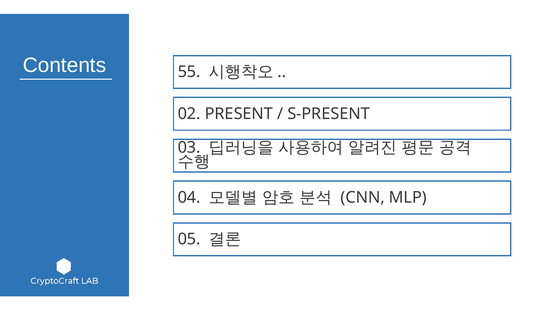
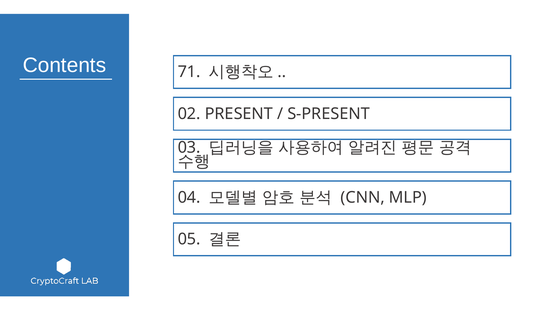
55: 55 -> 71
